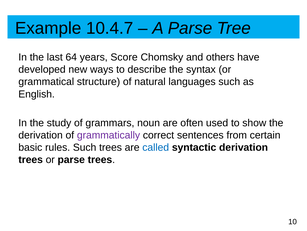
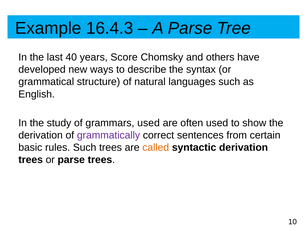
10.4.7: 10.4.7 -> 16.4.3
64: 64 -> 40
grammars noun: noun -> used
called colour: blue -> orange
